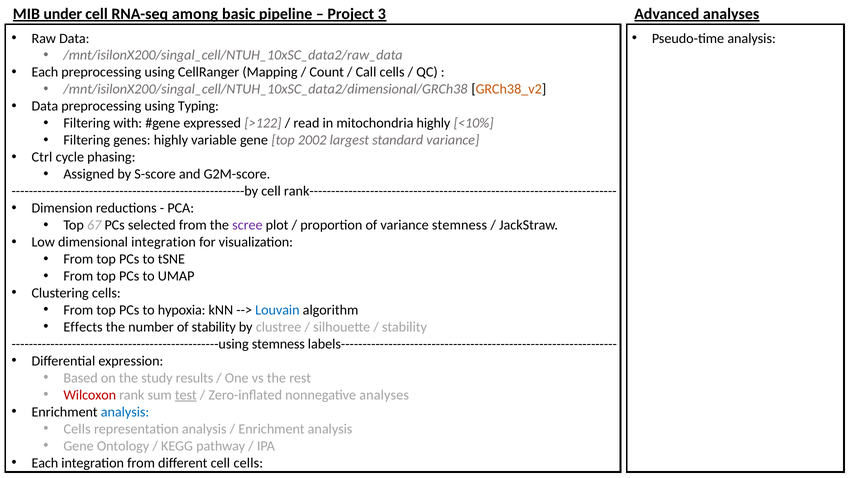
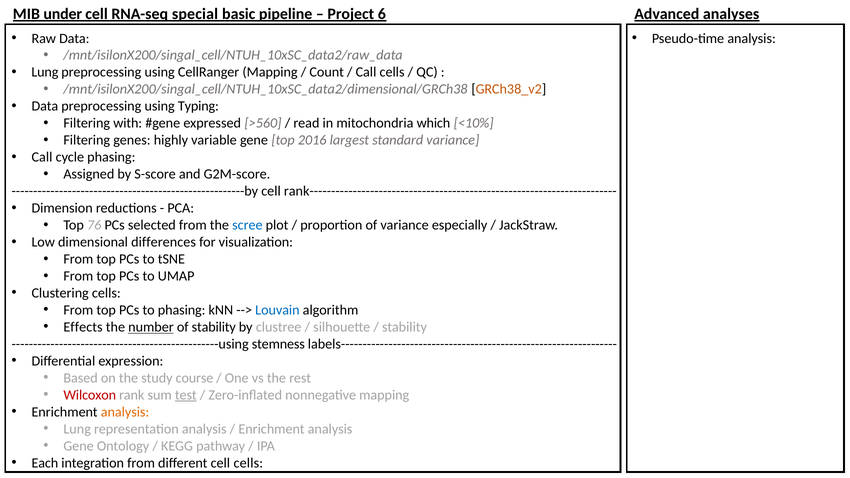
among: among -> special
3: 3 -> 6
Each at (45, 72): Each -> Lung
>122: >122 -> >560
mitochondria highly: highly -> which
2002: 2002 -> 2016
Ctrl at (42, 157): Ctrl -> Call
67: 67 -> 76
scree colour: purple -> blue
variance stemness: stemness -> especially
dimensional integration: integration -> differences
to hypoxia: hypoxia -> phasing
number underline: none -> present
results: results -> course
nonnegative analyses: analyses -> mapping
analysis at (125, 412) colour: blue -> orange
Cells at (77, 429): Cells -> Lung
